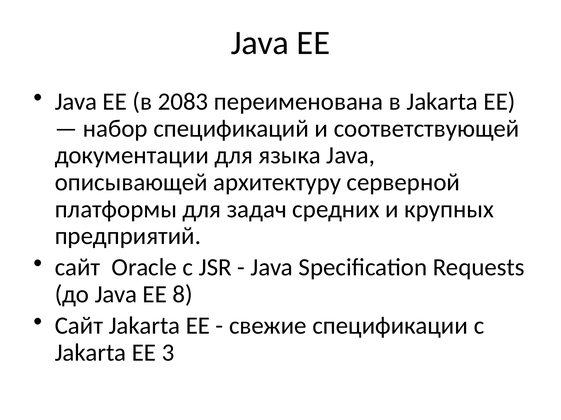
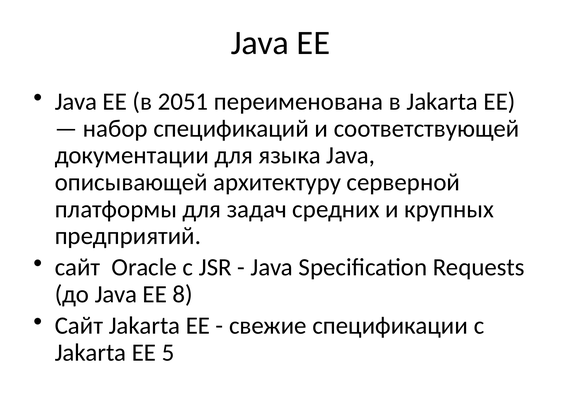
2083: 2083 -> 2051
3: 3 -> 5
